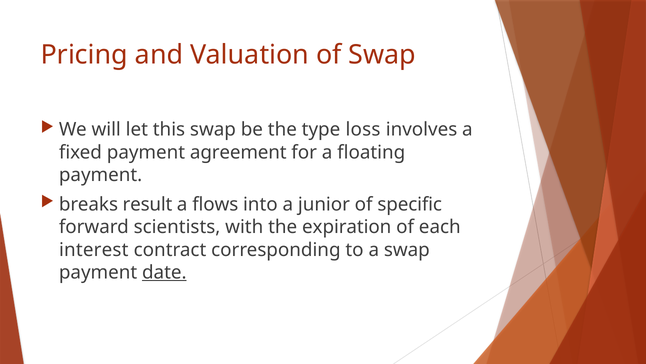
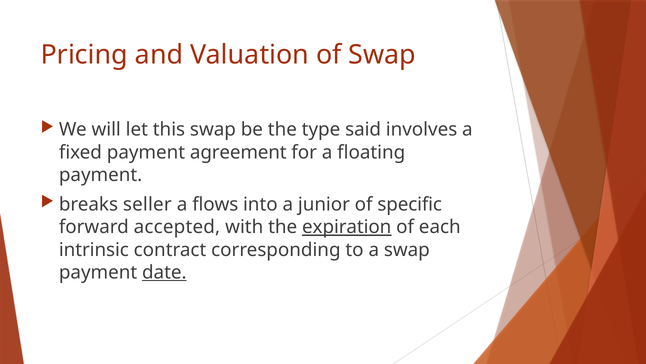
loss: loss -> said
result: result -> seller
scientists: scientists -> accepted
expiration underline: none -> present
interest: interest -> intrinsic
